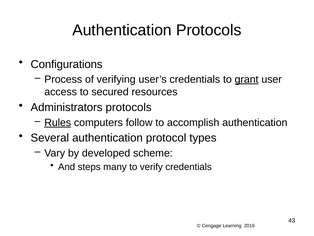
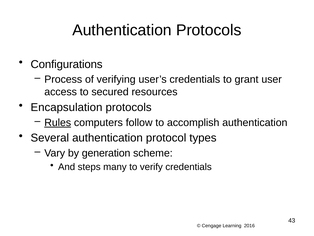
grant underline: present -> none
Administrators: Administrators -> Encapsulation
developed: developed -> generation
